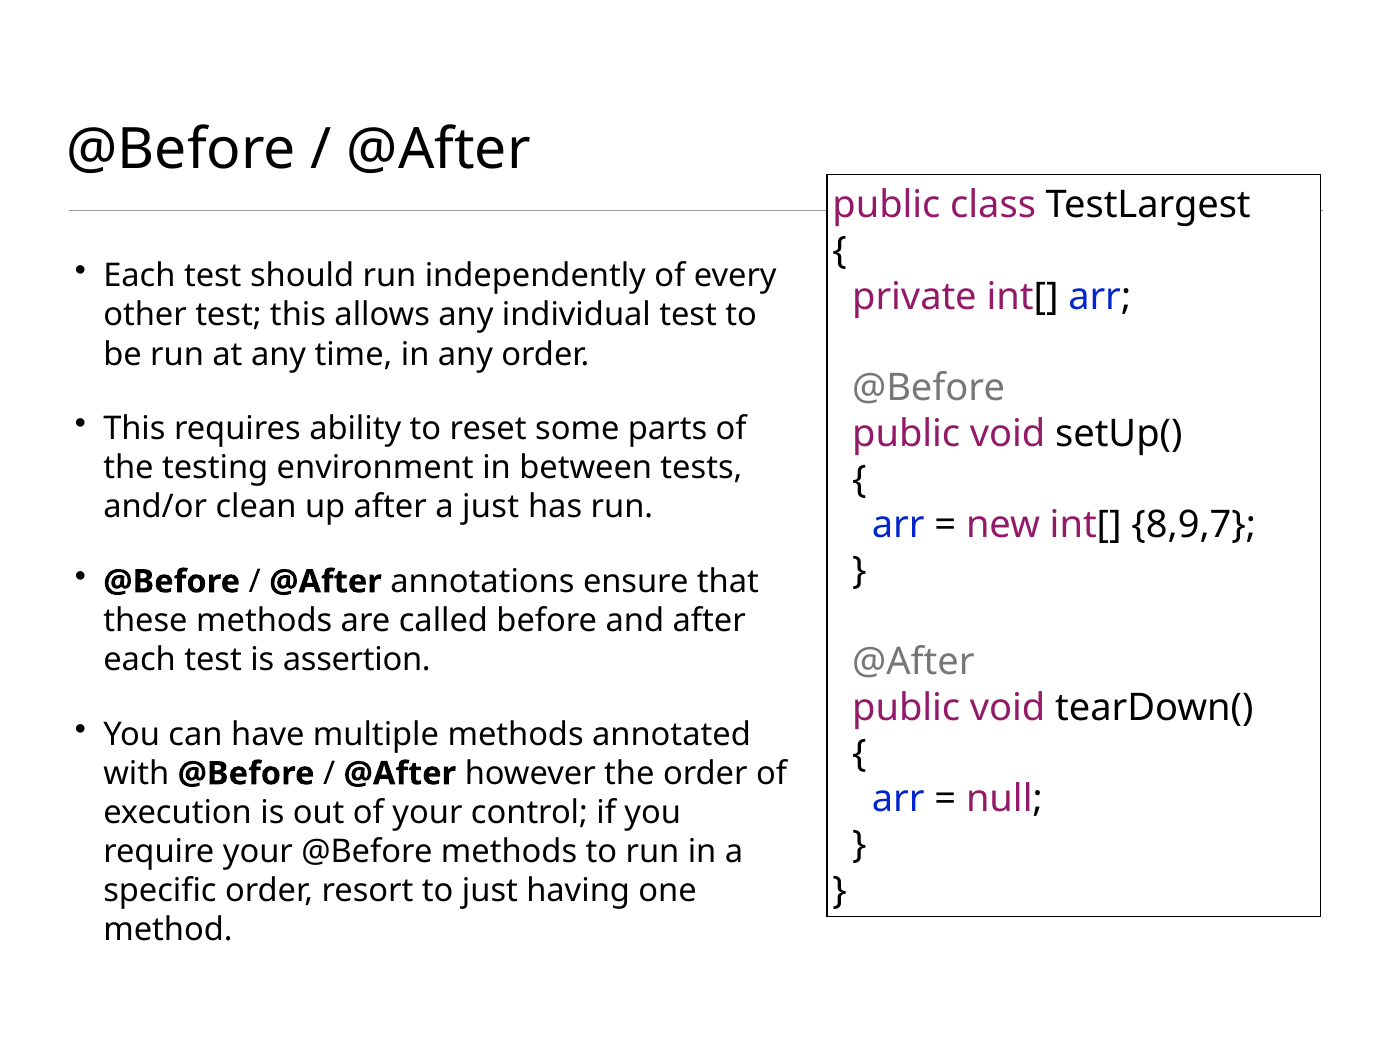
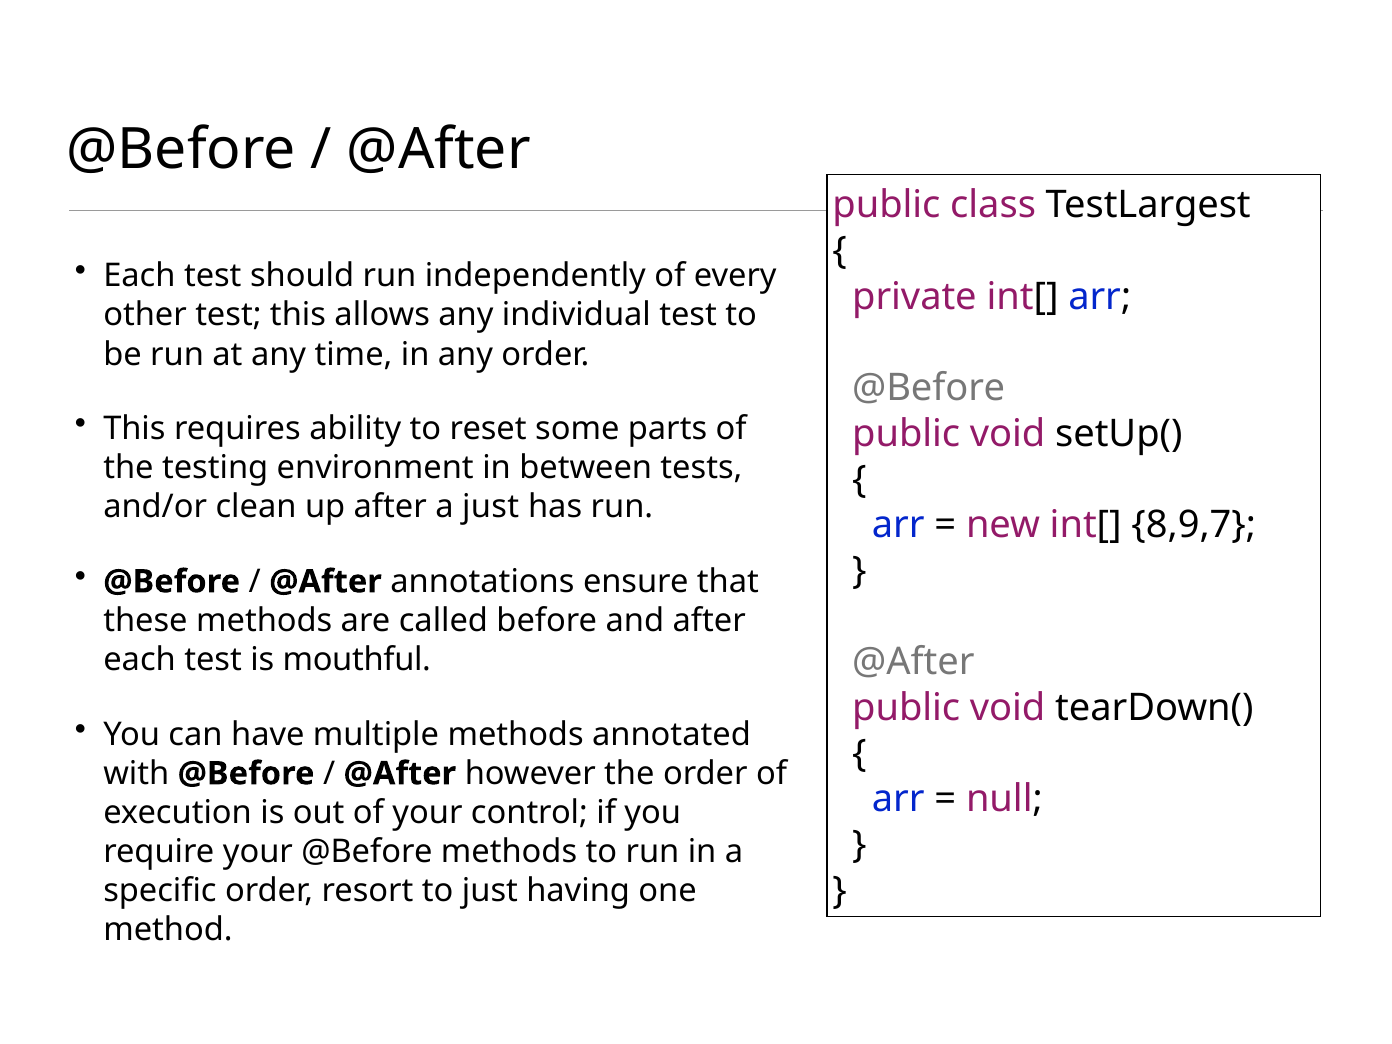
assertion: assertion -> mouthful
